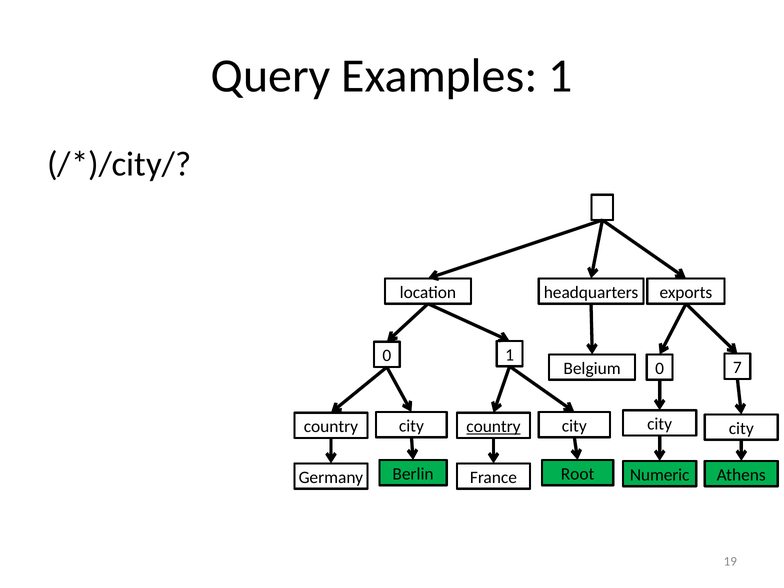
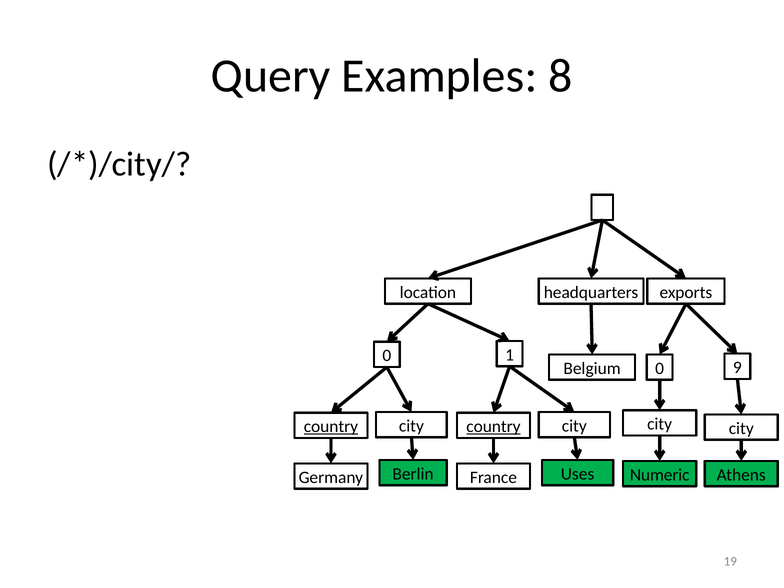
Examples 1: 1 -> 8
7: 7 -> 9
country at (331, 427) underline: none -> present
Root: Root -> Uses
